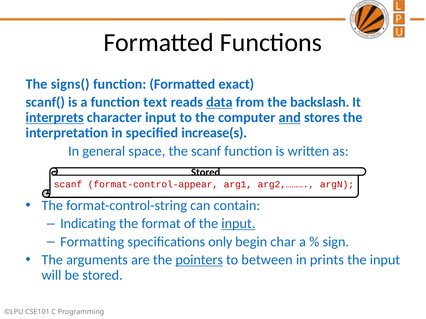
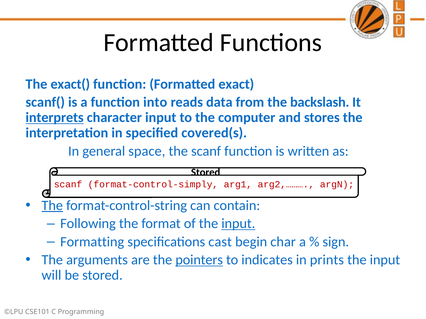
signs(: signs( -> exact(
text: text -> into
data underline: present -> none
and underline: present -> none
increase(s: increase(s -> covered(s
format-control-appear: format-control-appear -> format-control-simply
The at (52, 206) underline: none -> present
Indicating: Indicating -> Following
only: only -> cast
between: between -> indicates
